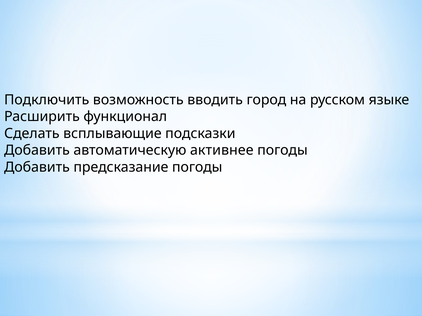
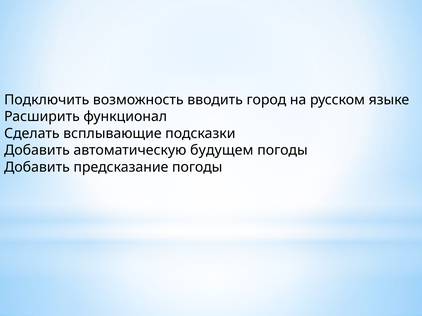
активнее: активнее -> будущем
